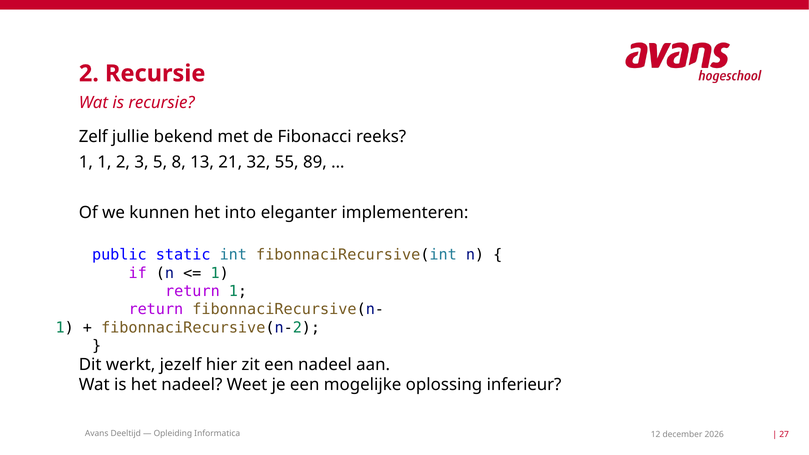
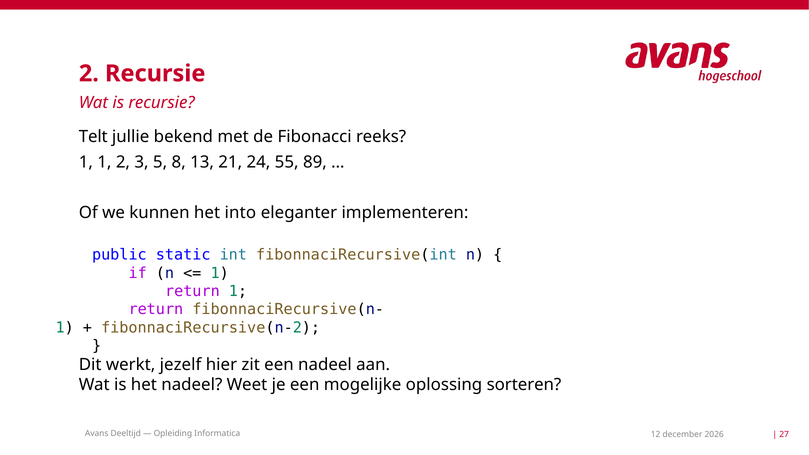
Zelf: Zelf -> Telt
32: 32 -> 24
inferieur: inferieur -> sorteren
